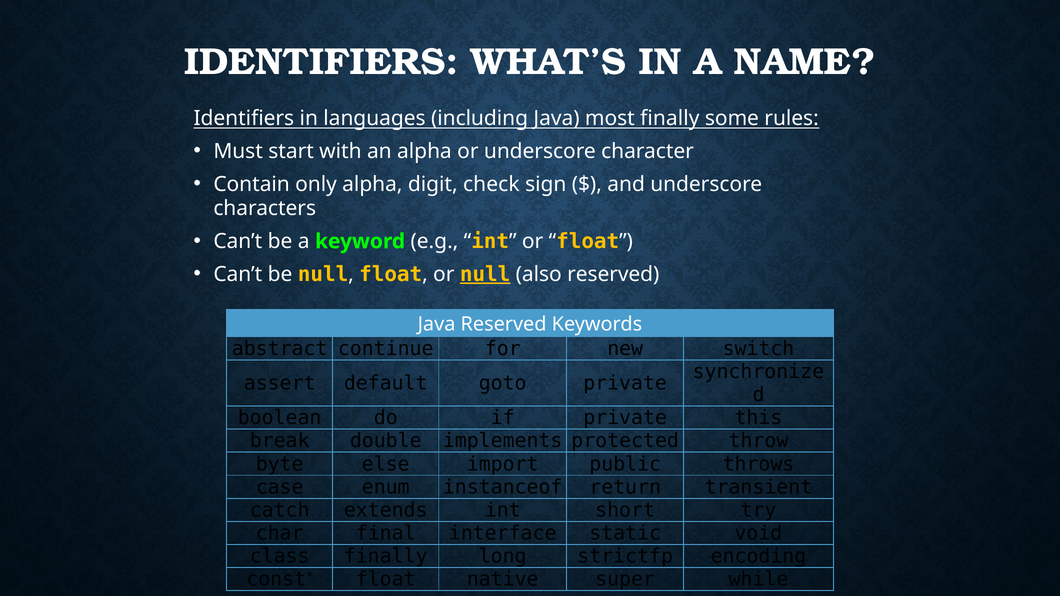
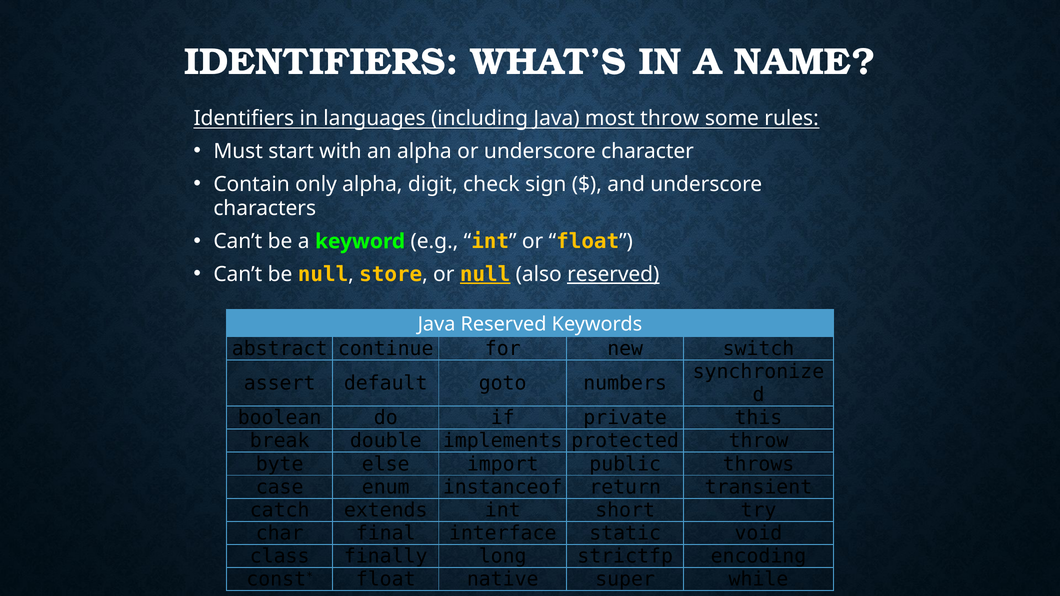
most finally: finally -> throw
float at (391, 274): float -> store
reserved at (613, 274) underline: none -> present
goto private: private -> numbers
